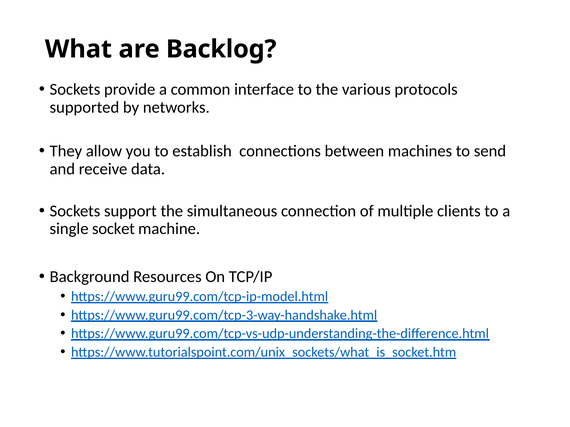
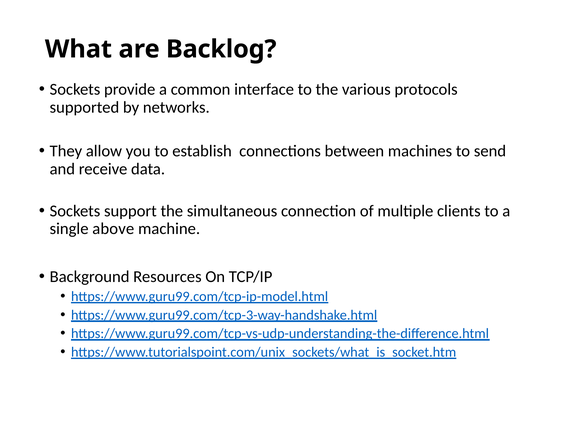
socket: socket -> above
